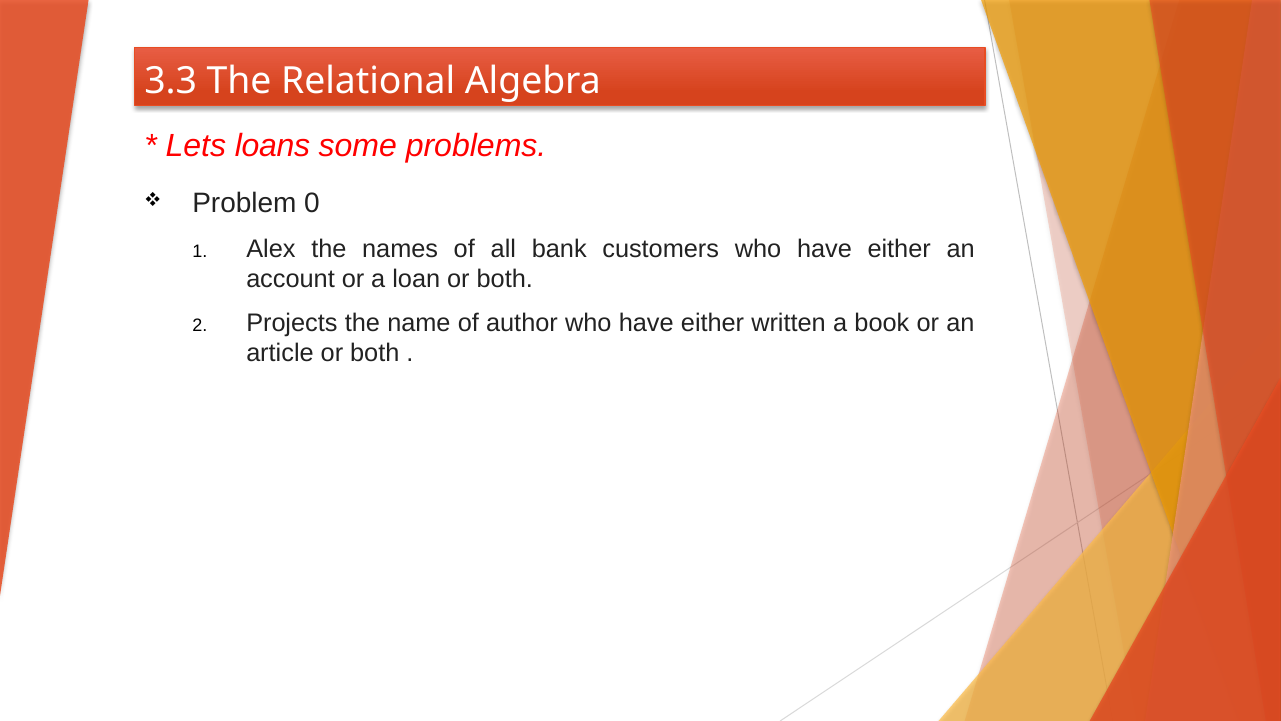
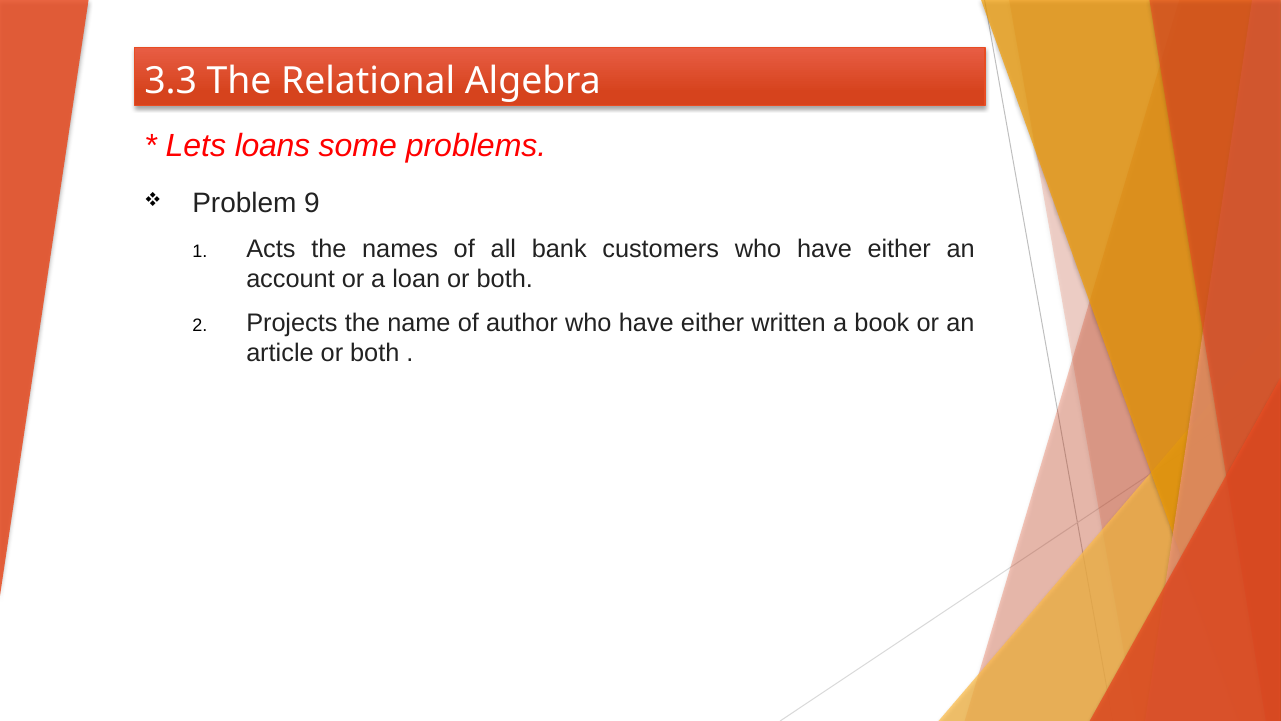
0: 0 -> 9
Alex: Alex -> Acts
